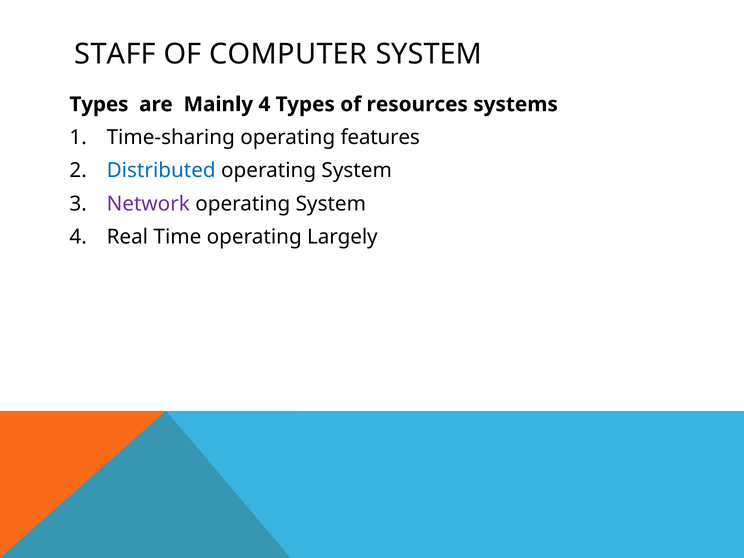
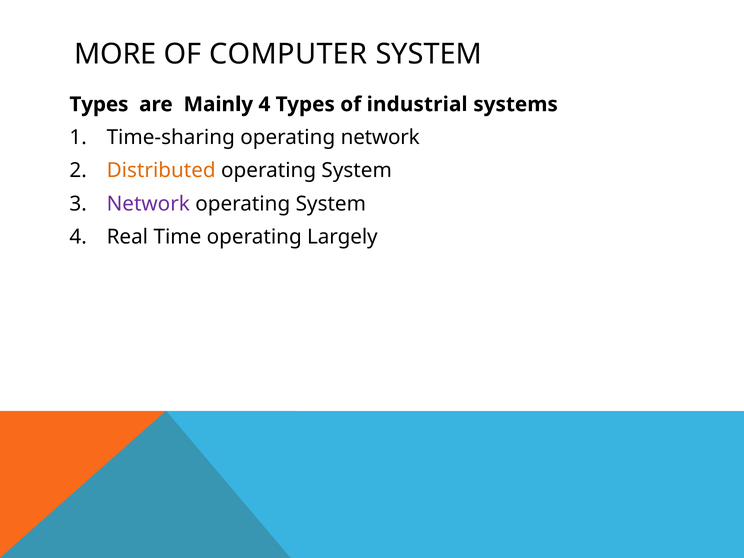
STAFF: STAFF -> MORE
resources: resources -> industrial
operating features: features -> network
Distributed colour: blue -> orange
